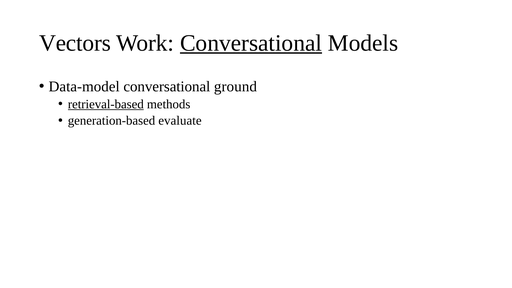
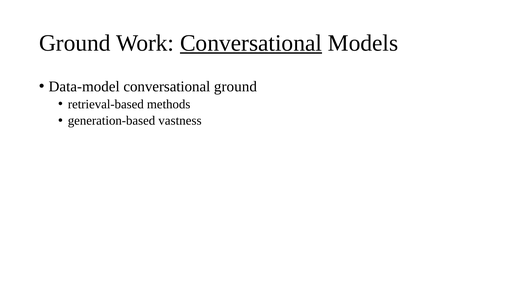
Vectors at (75, 43): Vectors -> Ground
retrieval-based underline: present -> none
evaluate: evaluate -> vastness
